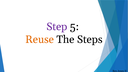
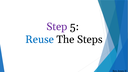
Reuse colour: orange -> blue
